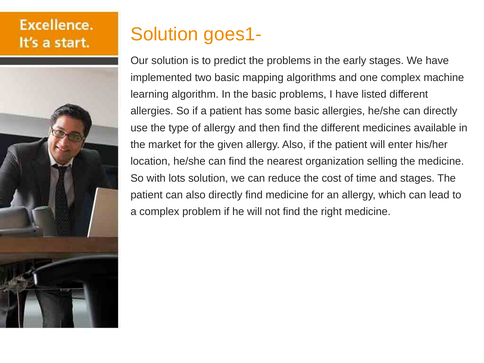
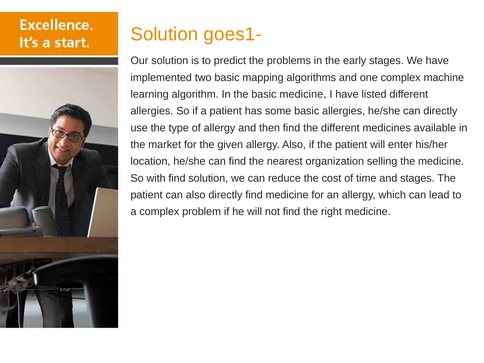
basic problems: problems -> medicine
with lots: lots -> find
